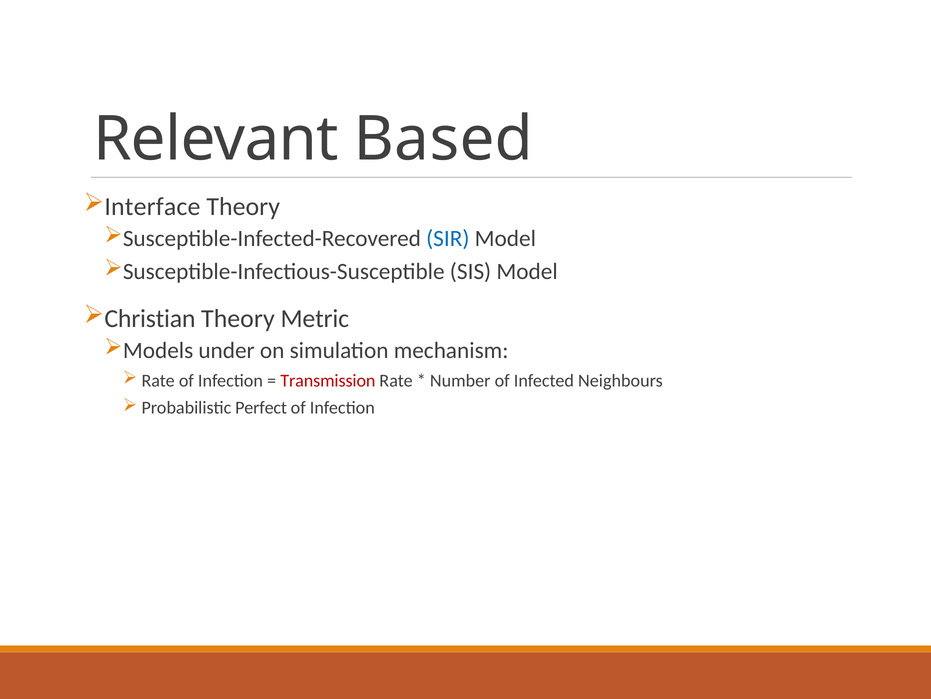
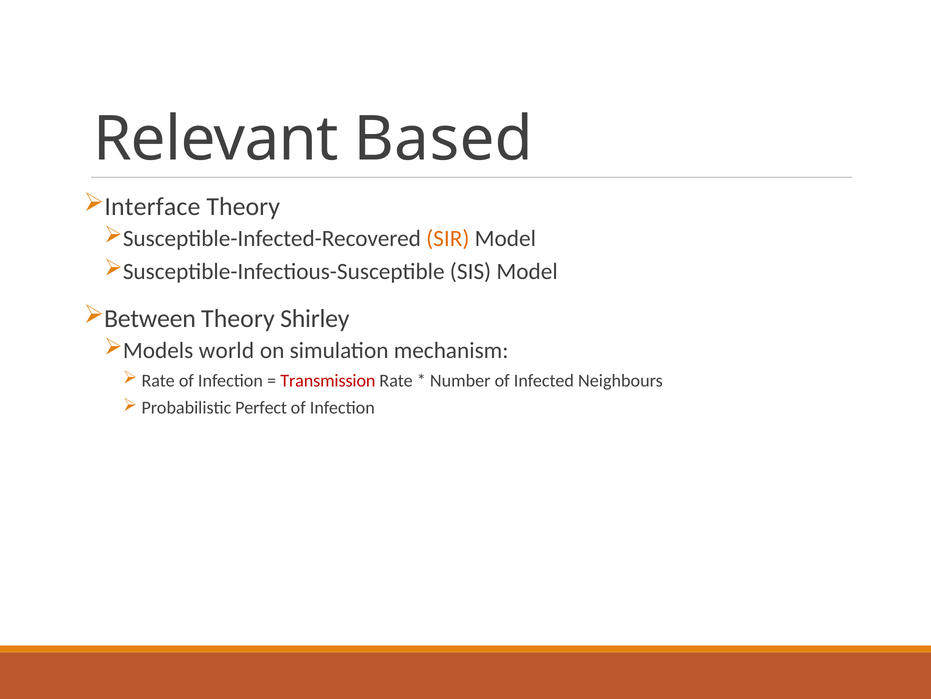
SIR colour: blue -> orange
Christian: Christian -> Between
Metric: Metric -> Shirley
under: under -> world
